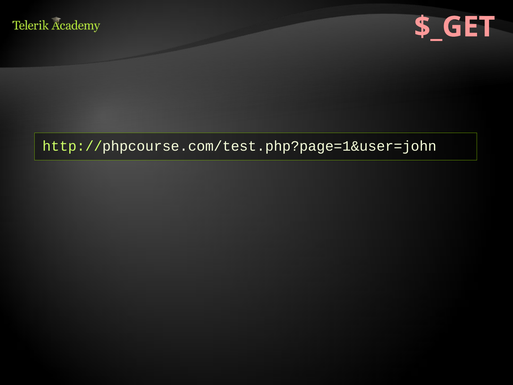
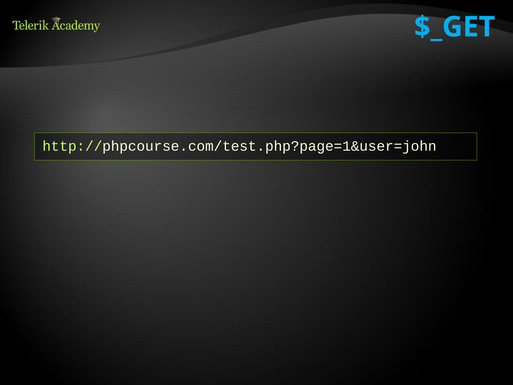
$_GET at (455, 27) colour: pink -> light blue
